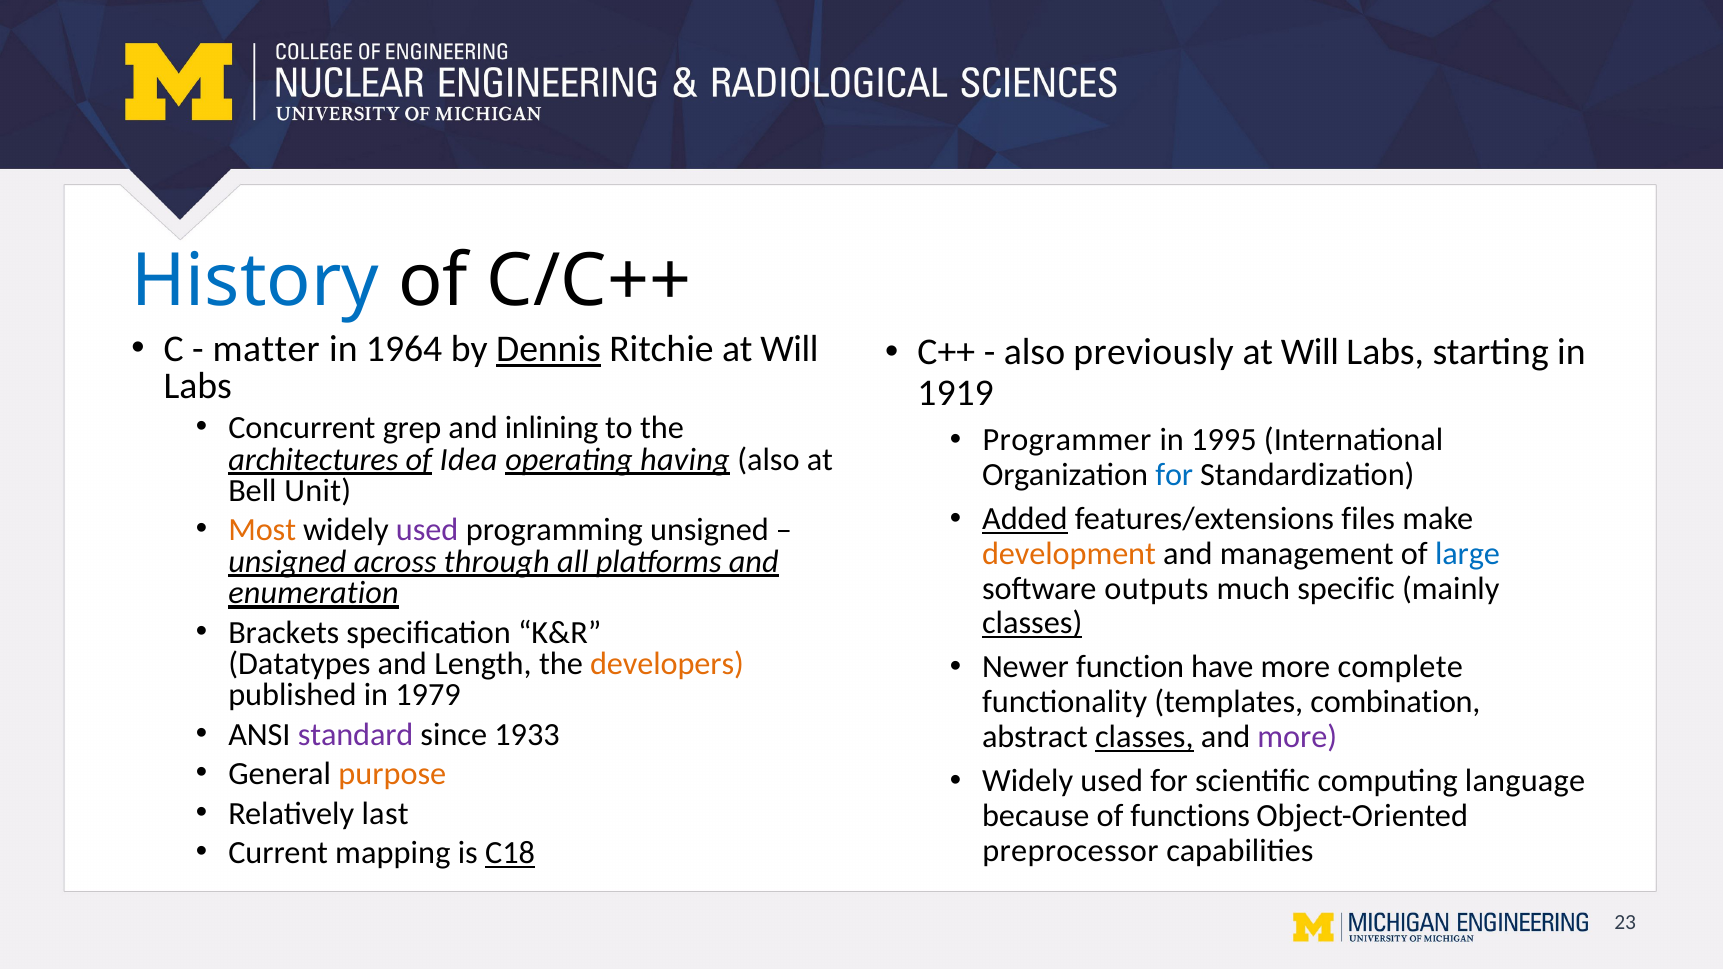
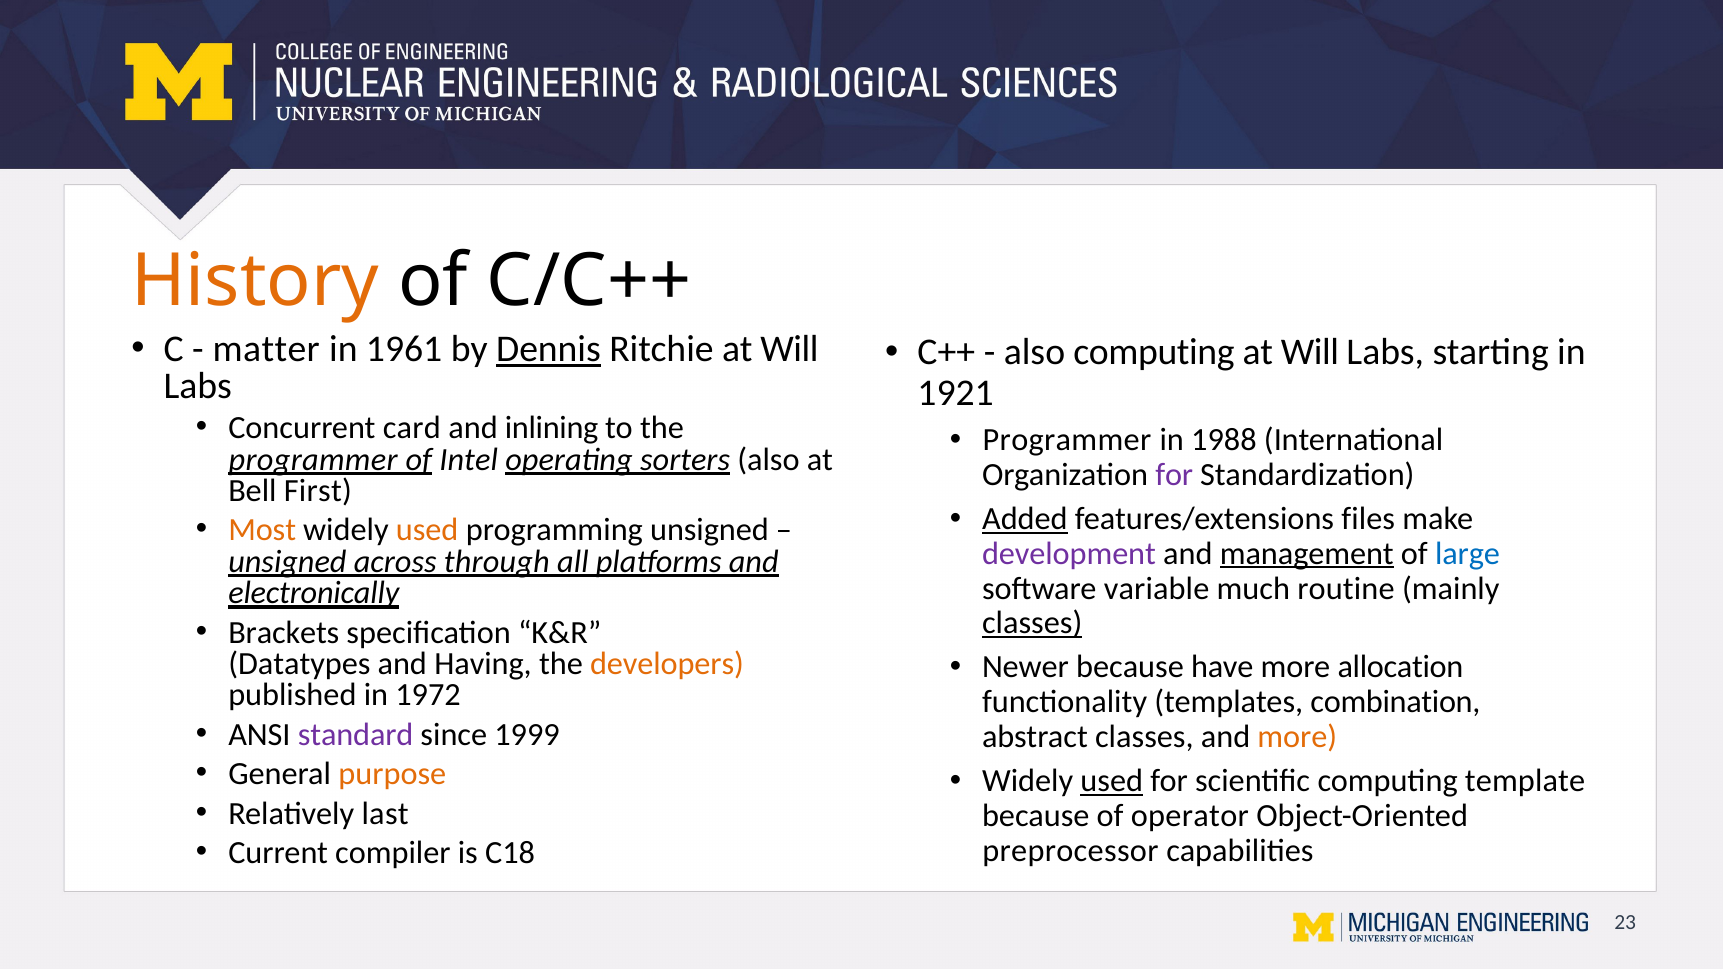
History colour: blue -> orange
1964: 1964 -> 1961
also previously: previously -> computing
1919: 1919 -> 1921
grep: grep -> card
1995: 1995 -> 1988
architectures at (313, 460): architectures -> programmer
Idea: Idea -> Intel
having: having -> sorters
for at (1174, 475) colour: blue -> purple
Unit: Unit -> First
used at (427, 530) colour: purple -> orange
development colour: orange -> purple
management underline: none -> present
outputs: outputs -> variable
specific: specific -> routine
enumeration: enumeration -> electronically
Length: Length -> Having
Newer function: function -> because
complete: complete -> allocation
1979: 1979 -> 1972
1933: 1933 -> 1999
classes at (1144, 737) underline: present -> none
more at (1297, 737) colour: purple -> orange
used at (1112, 781) underline: none -> present
language: language -> template
functions: functions -> operator
mapping: mapping -> compiler
C18 underline: present -> none
